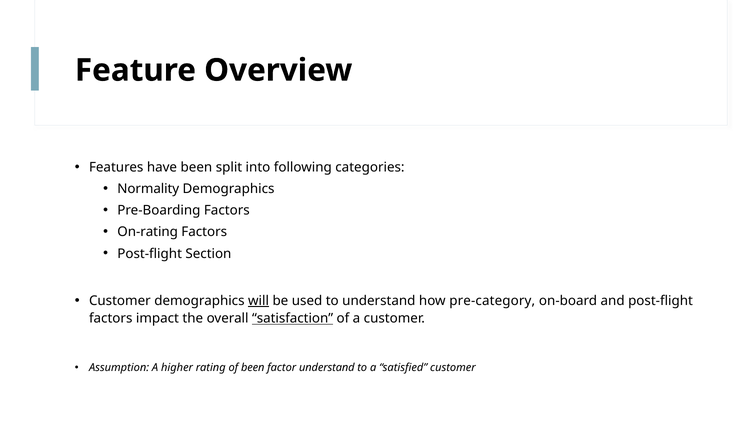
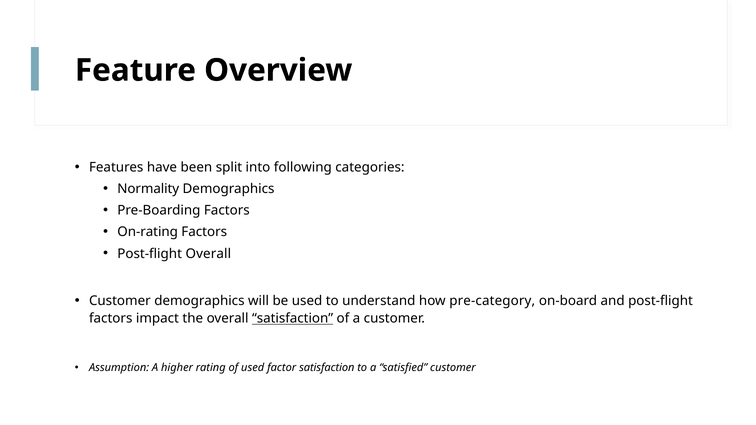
Post-flight Section: Section -> Overall
will underline: present -> none
of been: been -> used
factor understand: understand -> satisfaction
